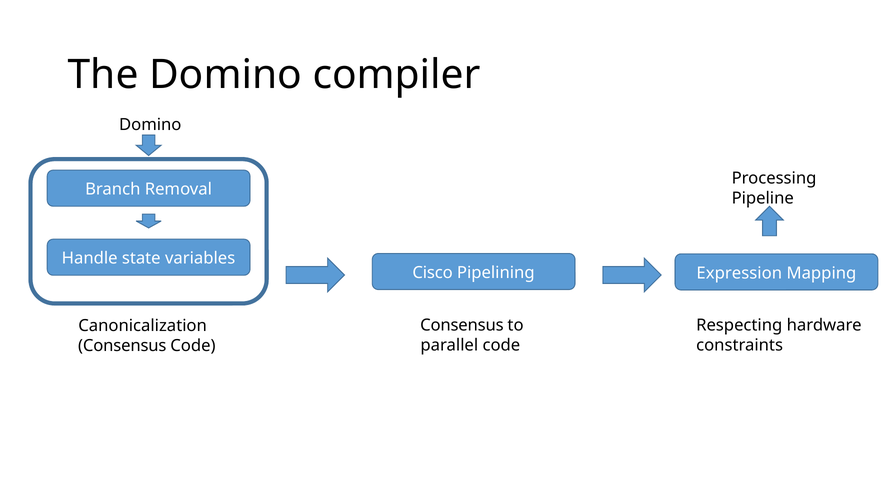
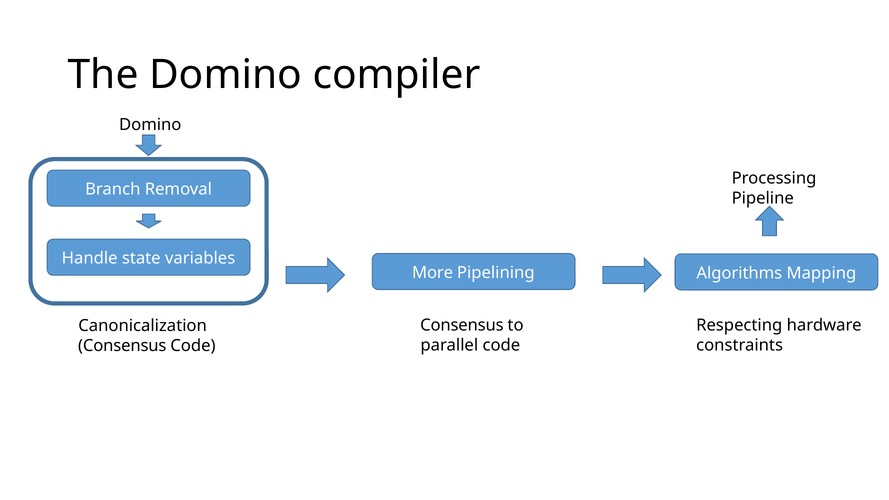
Cisco: Cisco -> More
Expression: Expression -> Algorithms
